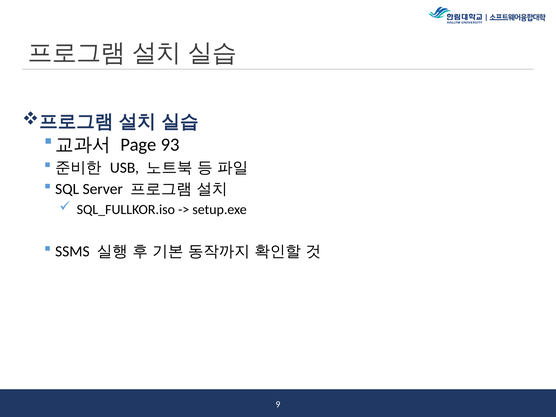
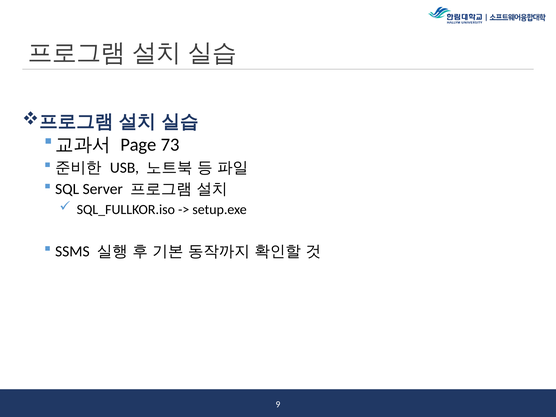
93: 93 -> 73
